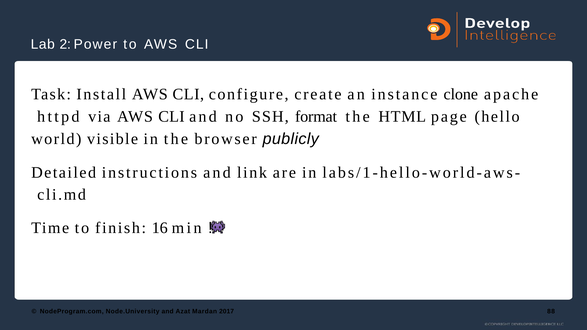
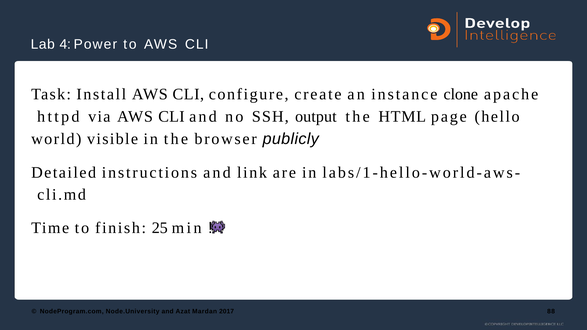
2: 2 -> 4
format: format -> output
16: 16 -> 25
